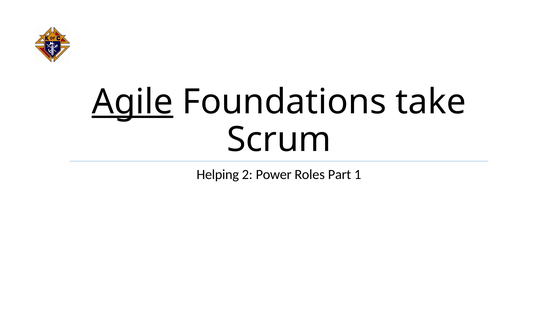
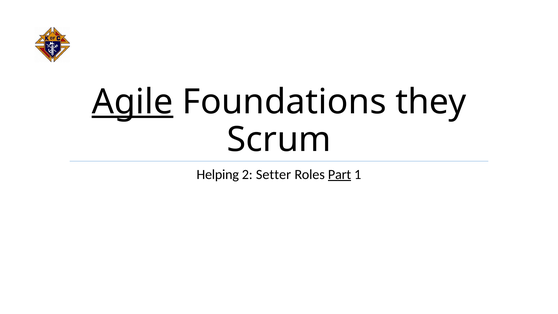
take: take -> they
Power: Power -> Setter
Part underline: none -> present
